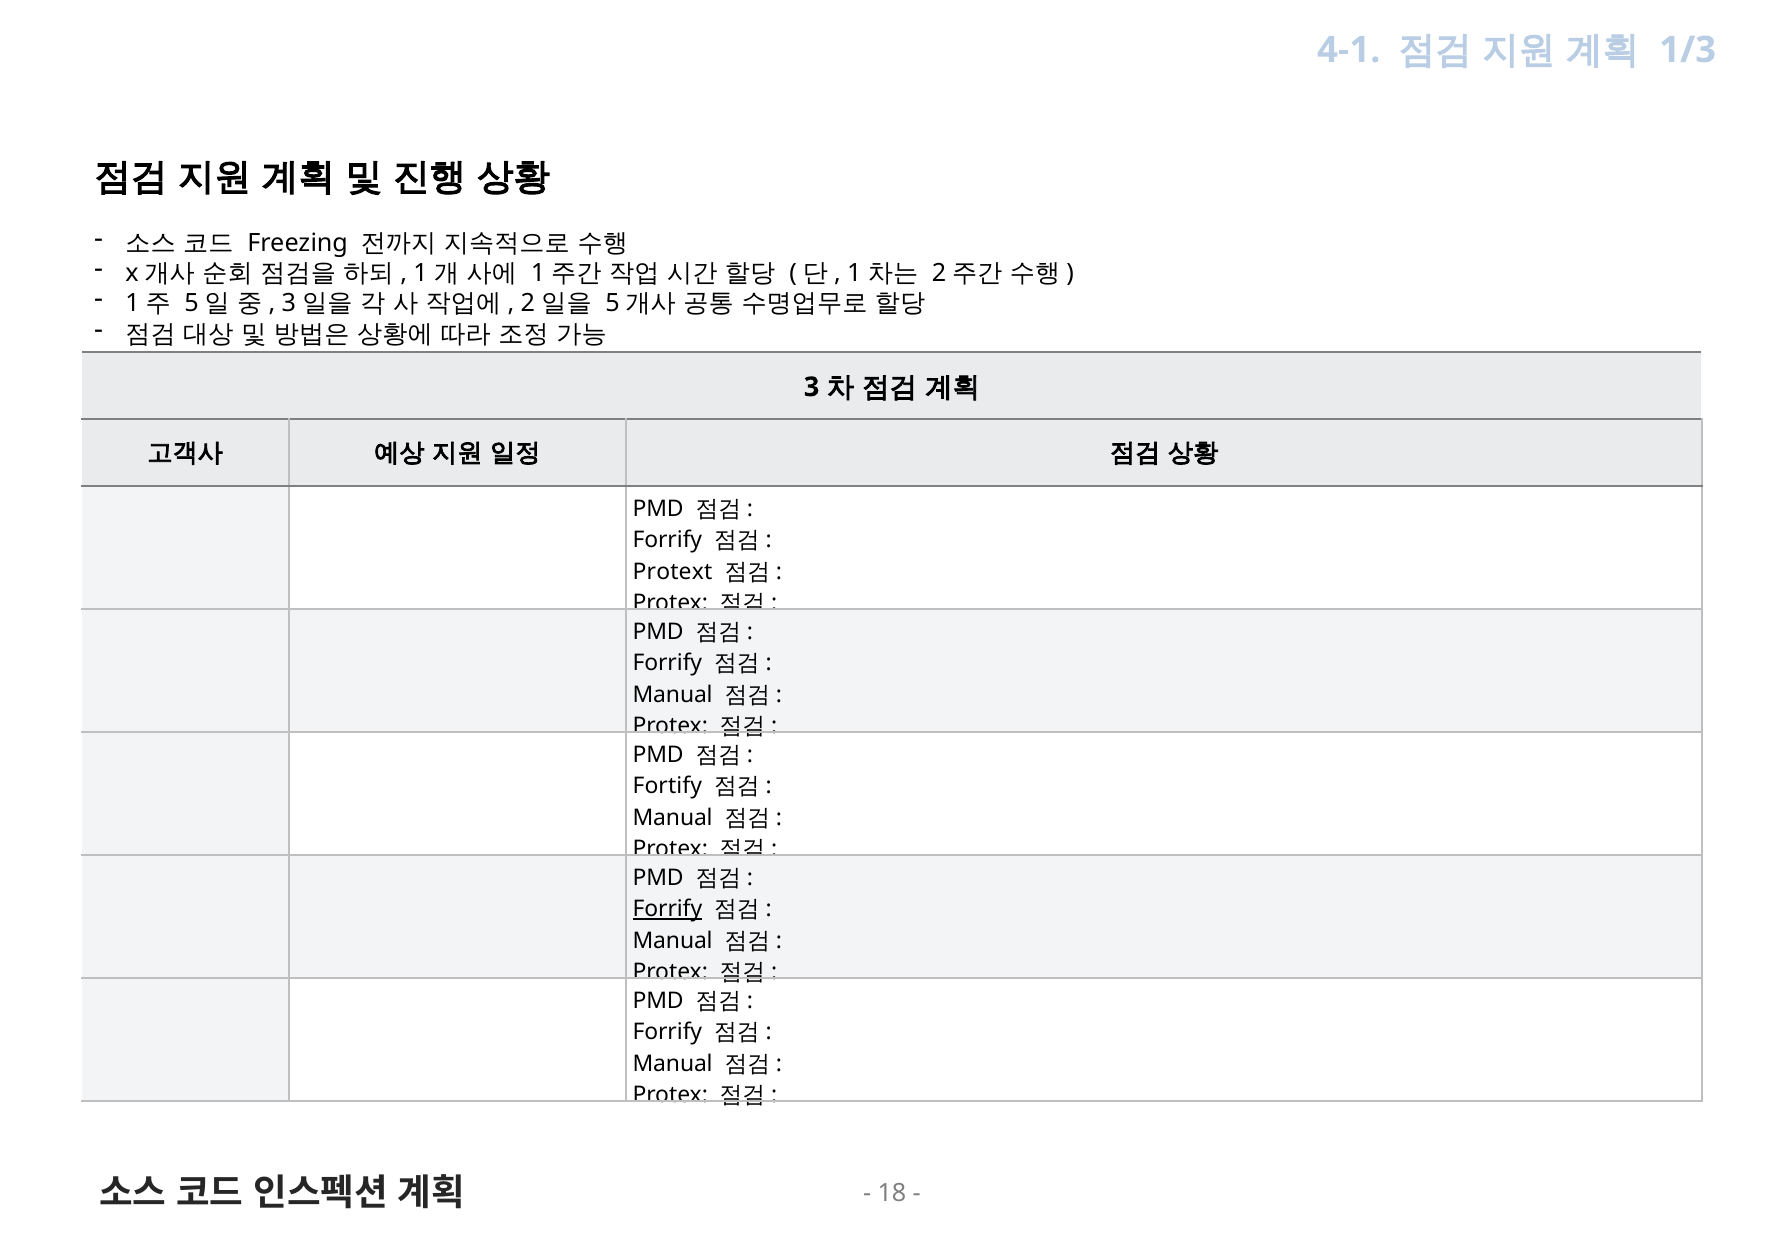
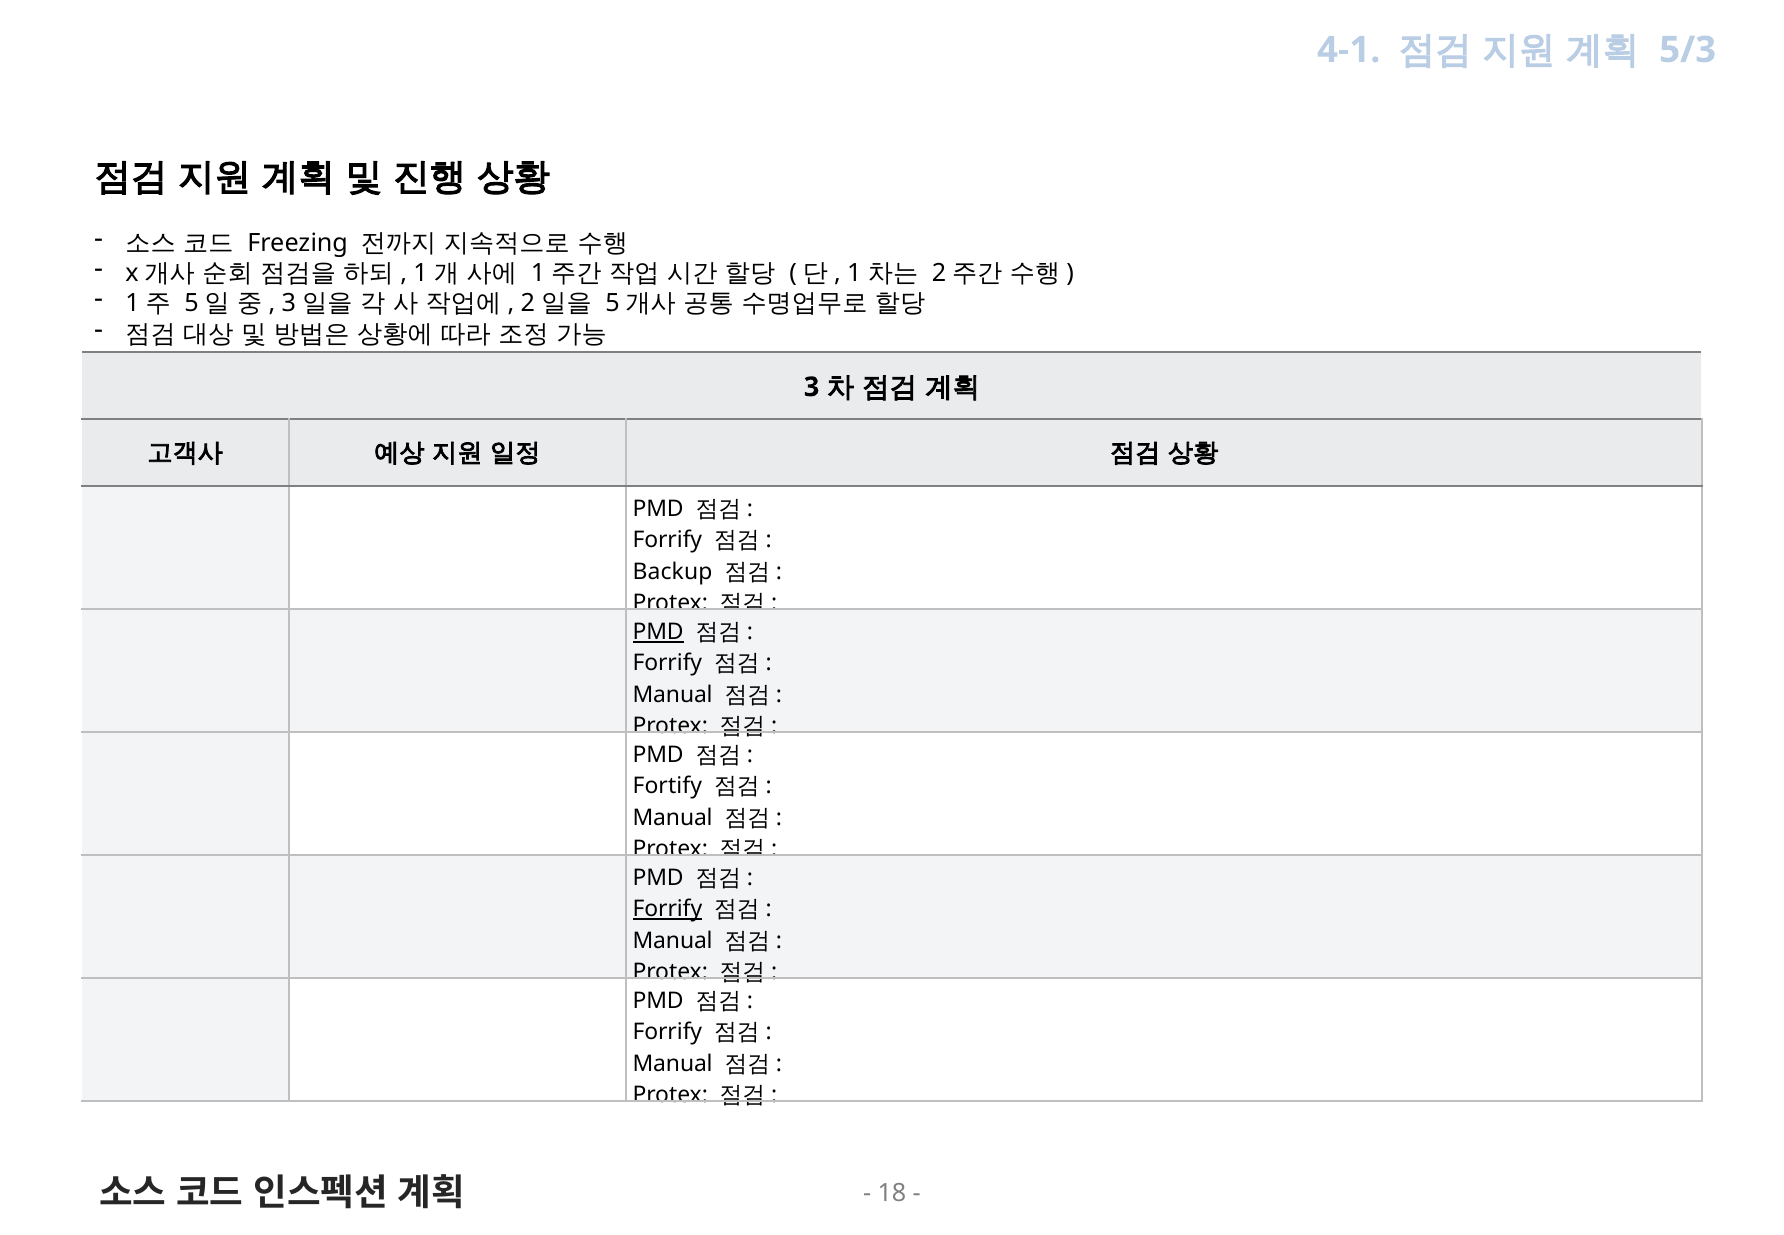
1/3: 1/3 -> 5/3
Protext: Protext -> Backup
PMD at (658, 632) underline: none -> present
